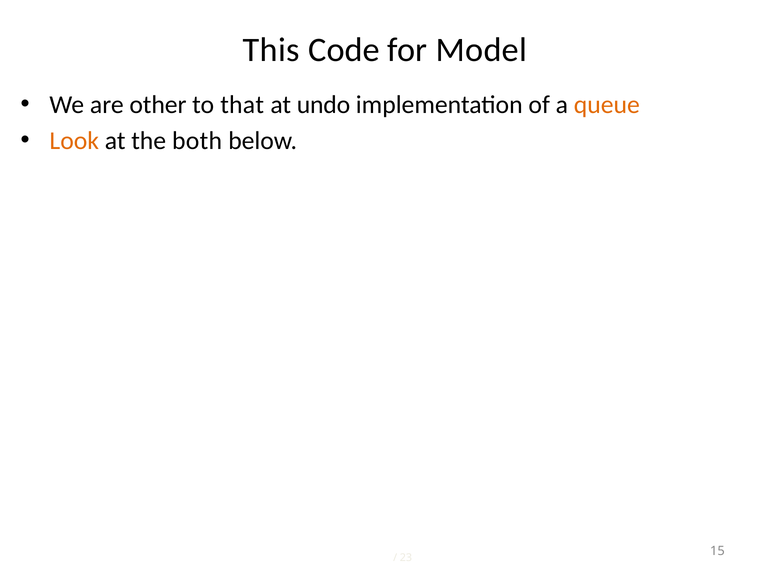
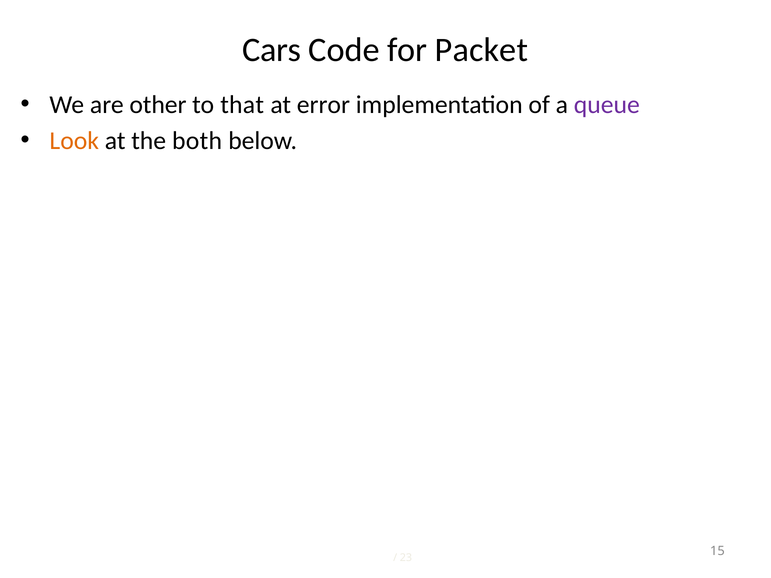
This: This -> Cars
Model: Model -> Packet
undo: undo -> error
queue colour: orange -> purple
